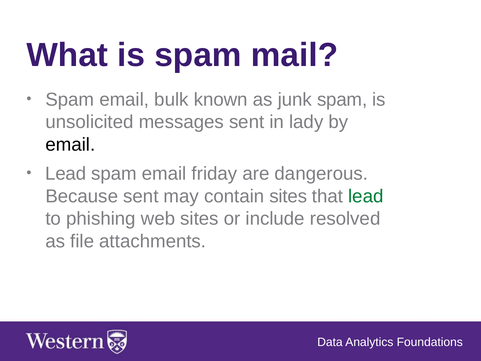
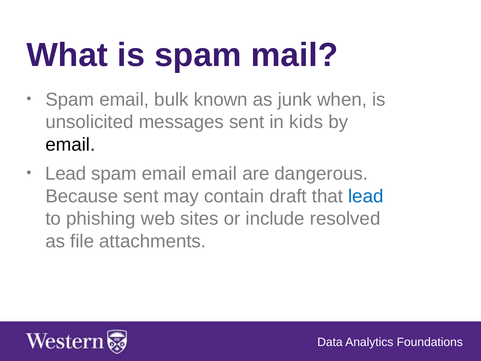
junk spam: spam -> when
lady: lady -> kids
email friday: friday -> email
contain sites: sites -> draft
lead at (366, 196) colour: green -> blue
